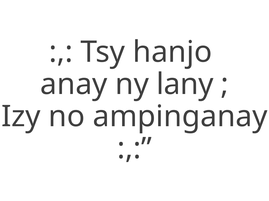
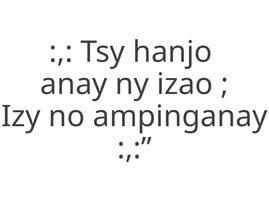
lany: lany -> izao
